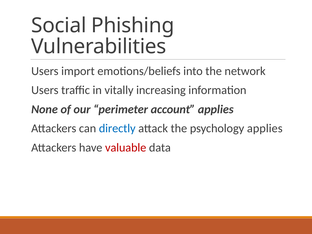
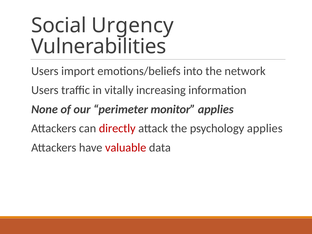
Phishing: Phishing -> Urgency
account: account -> monitor
directly colour: blue -> red
